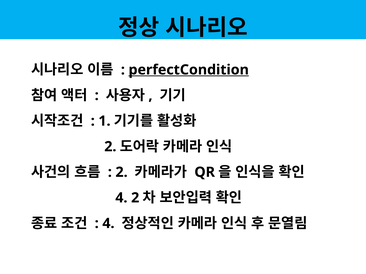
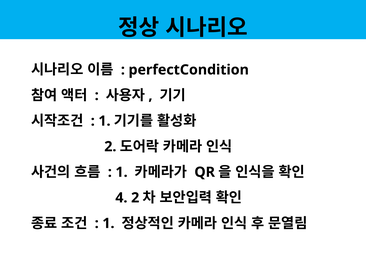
perfectCondition underline: present -> none
2 at (122, 172): 2 -> 1
4 at (108, 224): 4 -> 1
